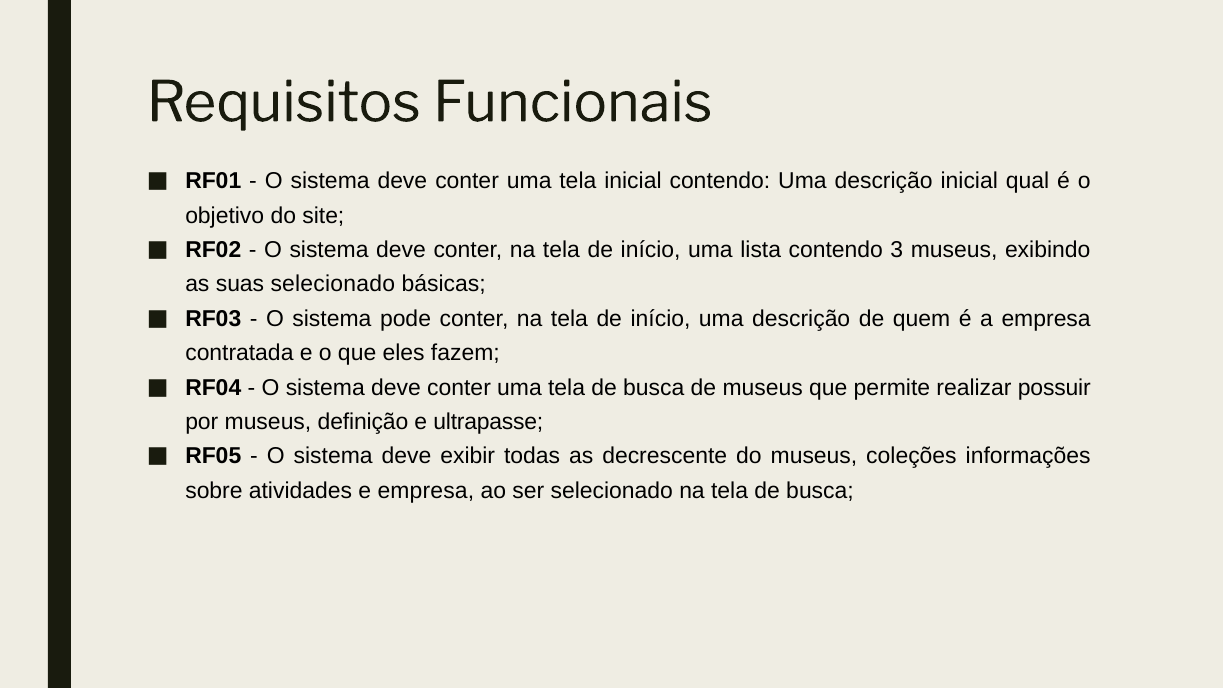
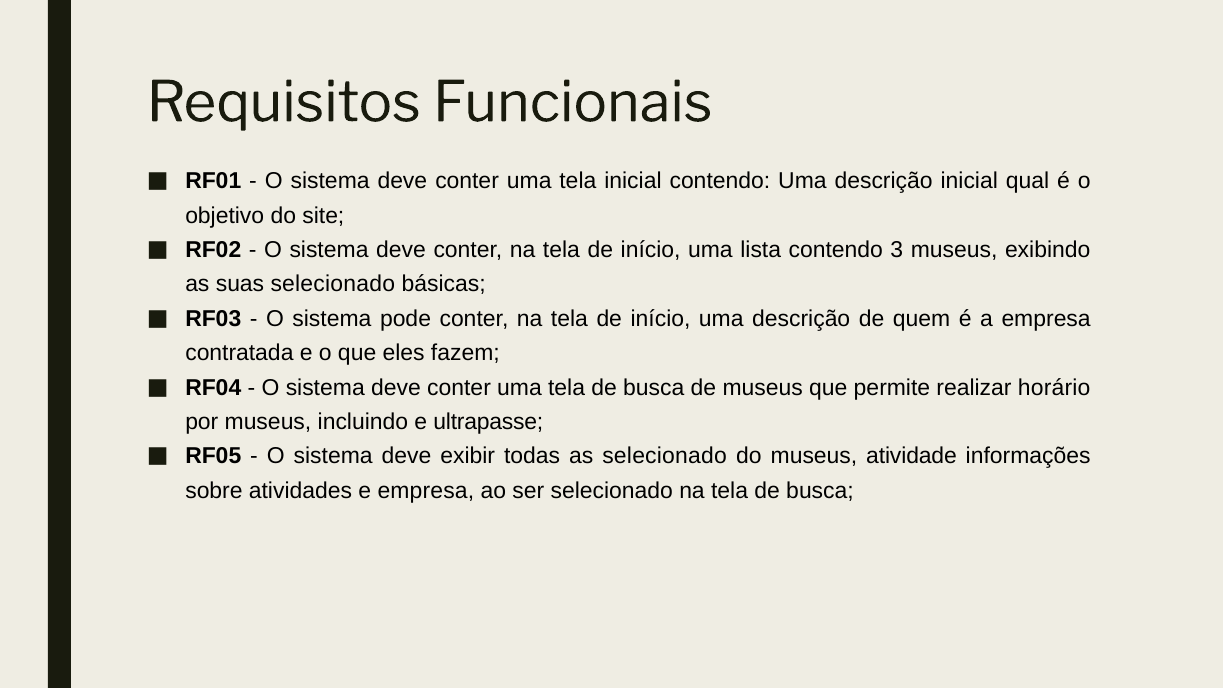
possuir: possuir -> horário
definição: definição -> incluindo
as decrescente: decrescente -> selecionado
coleções: coleções -> atividade
